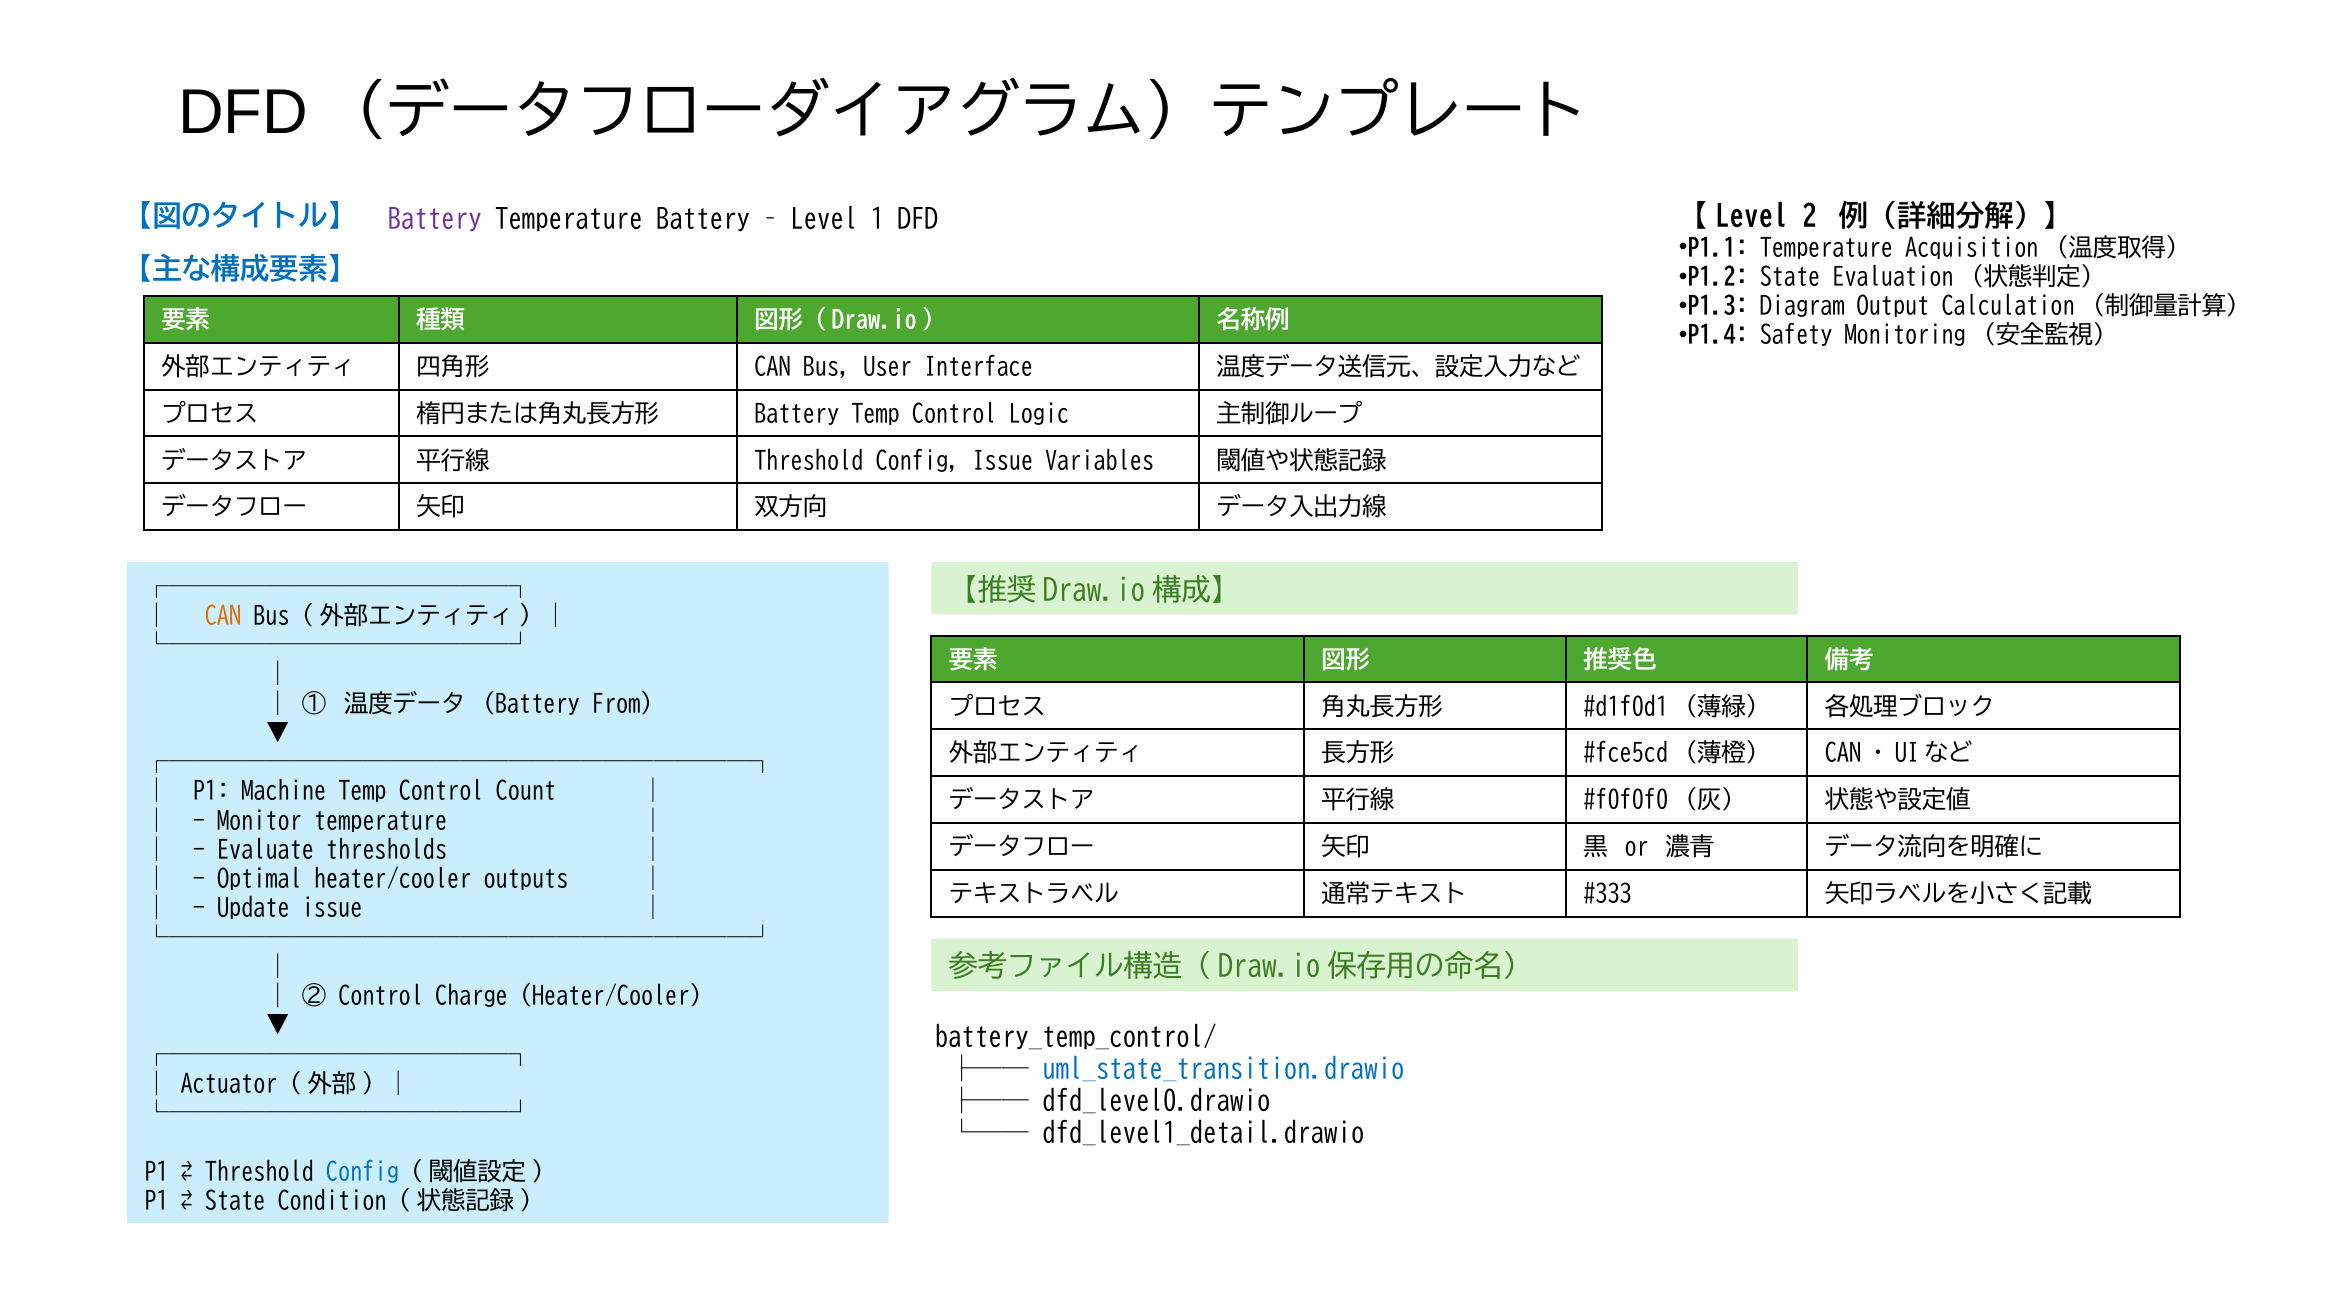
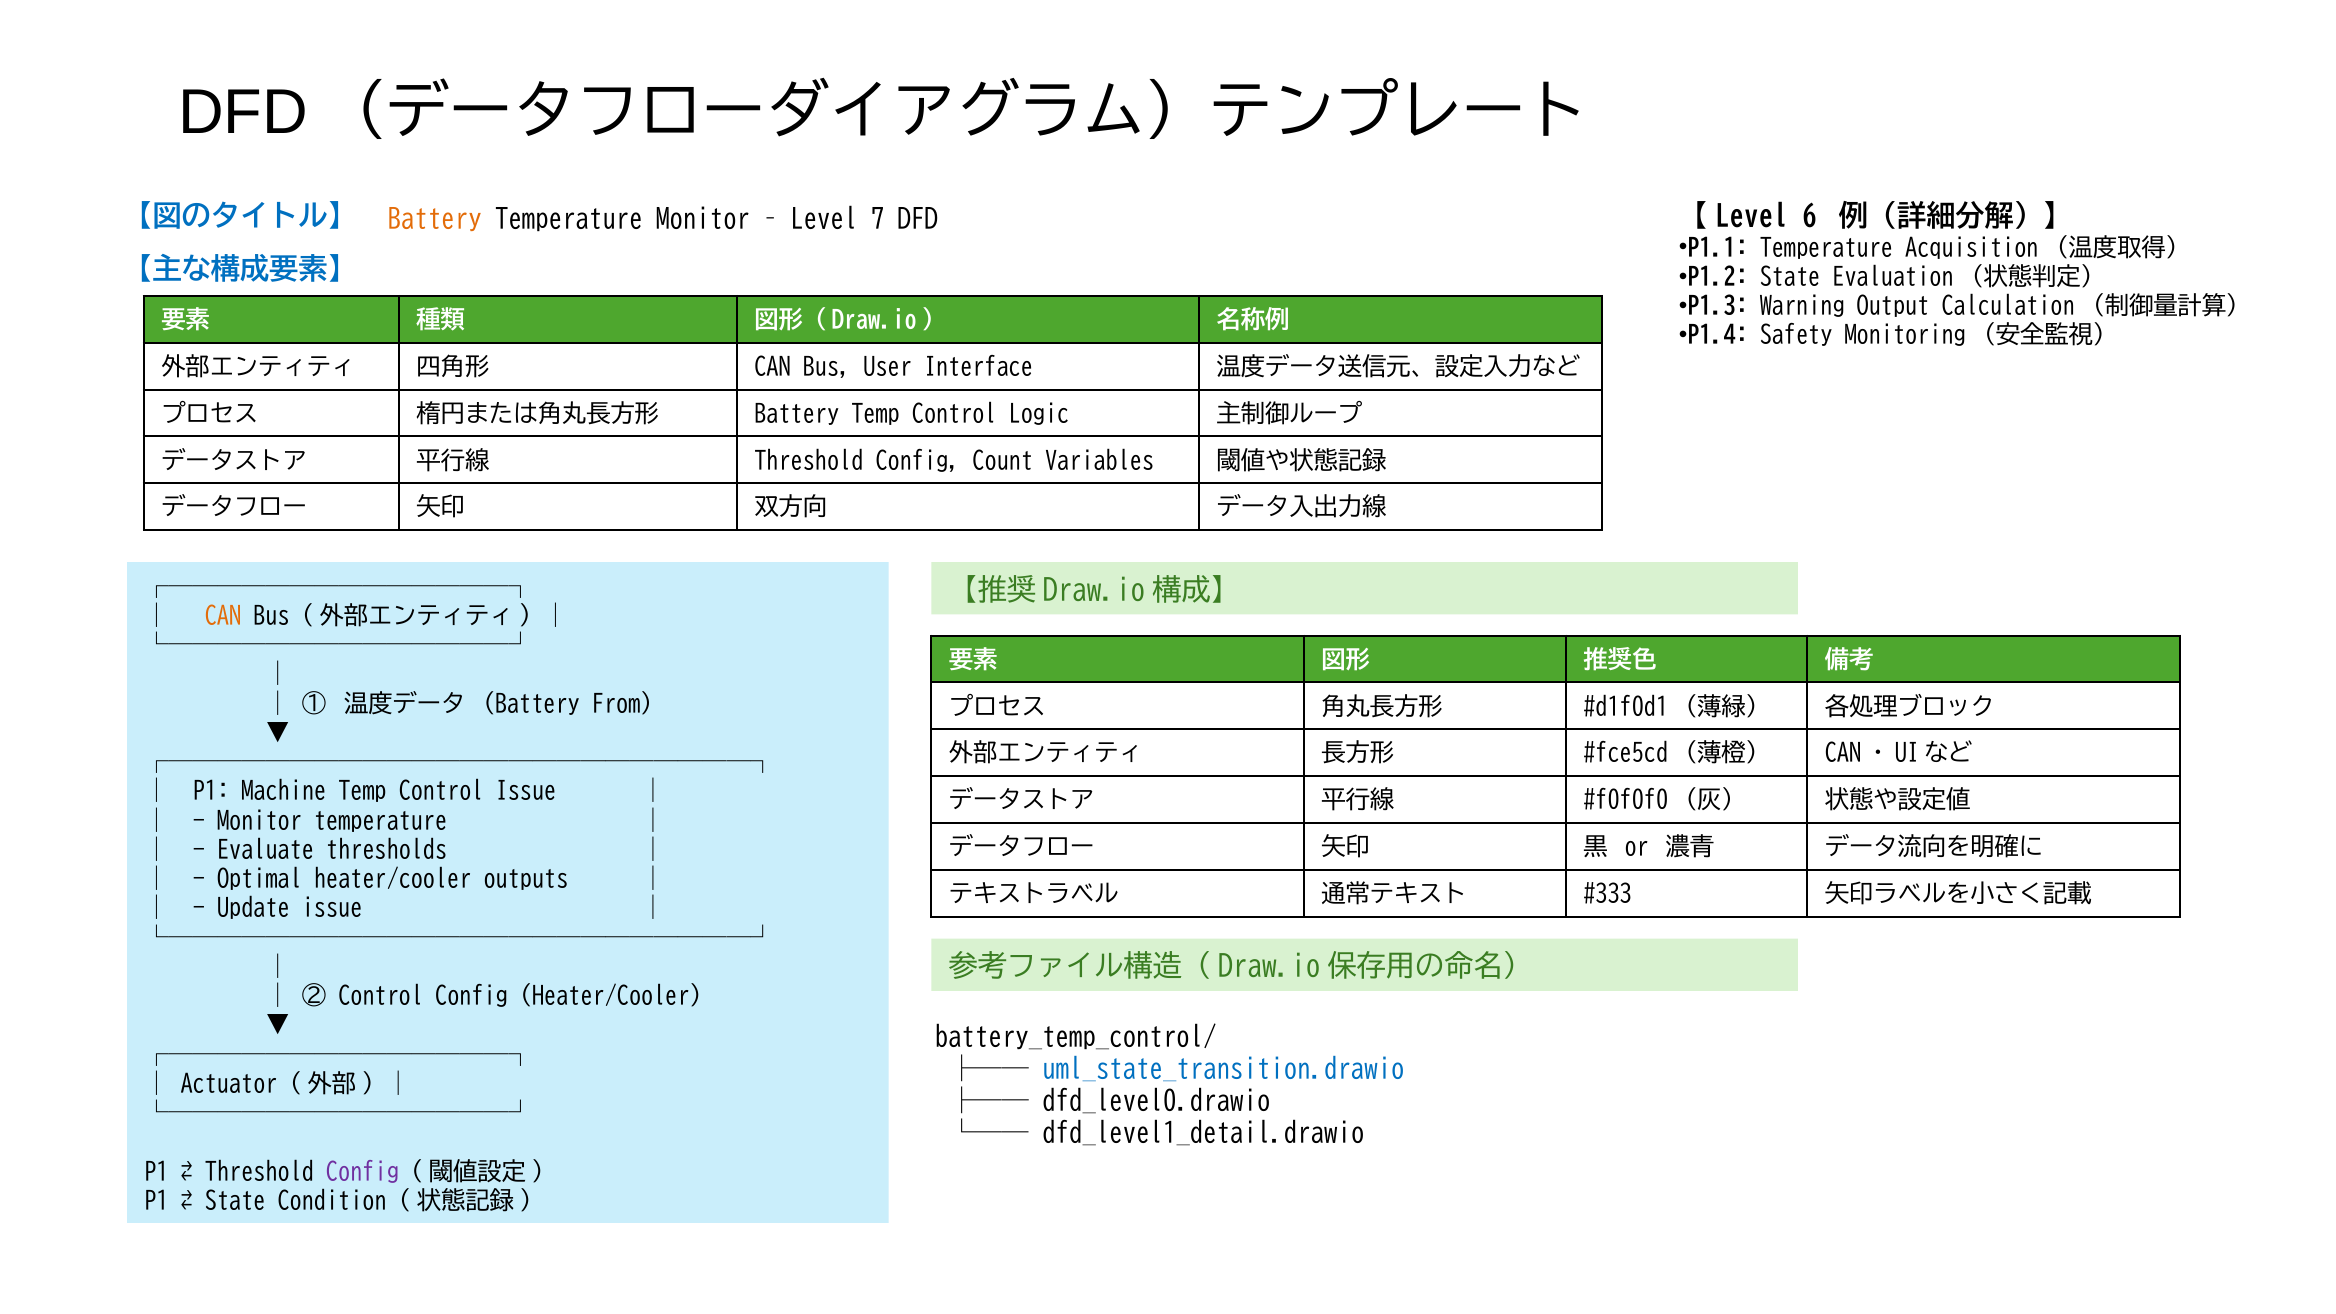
Battery at (435, 219) colour: purple -> orange
Temperature Battery: Battery -> Monitor
1: 1 -> 7
2: 2 -> 6
Diagram: Diagram -> Warning
Config Issue: Issue -> Count
Control Count: Count -> Issue
Control Charge: Charge -> Config
Config at (362, 1172) colour: blue -> purple
